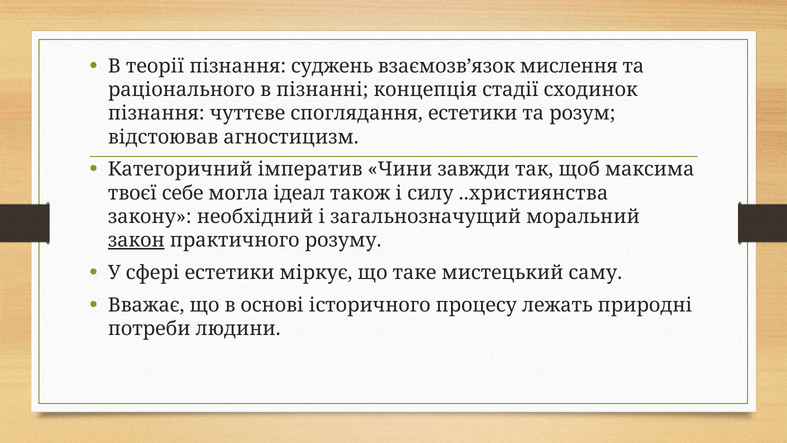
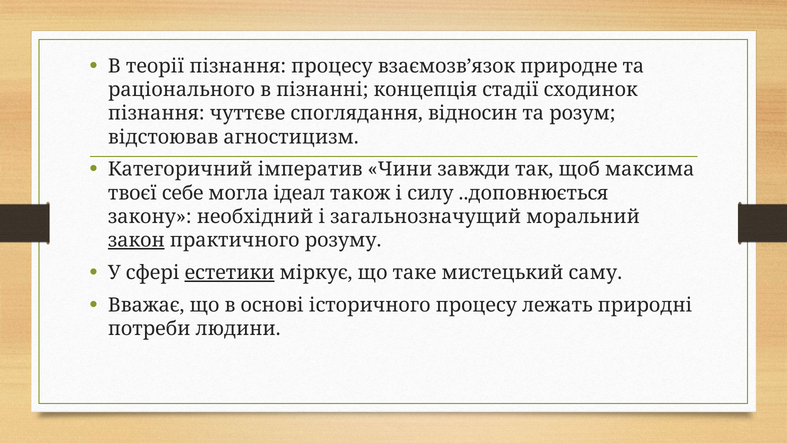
пізнання суджень: суджень -> процесу
мислення: мислення -> природне
споглядання естетики: естетики -> відносин
..християнства: ..християнства -> ..доповнюється
естетики at (230, 273) underline: none -> present
